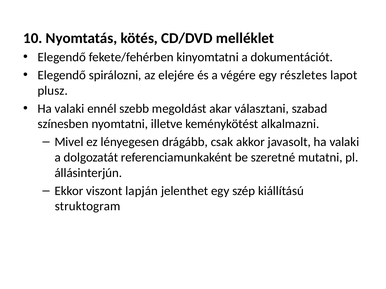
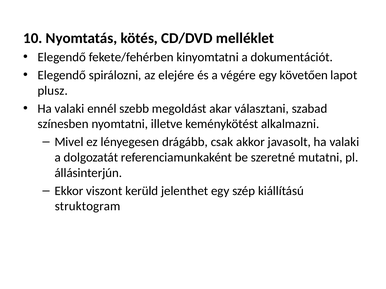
részletes: részletes -> követően
lapján: lapján -> kerüld
